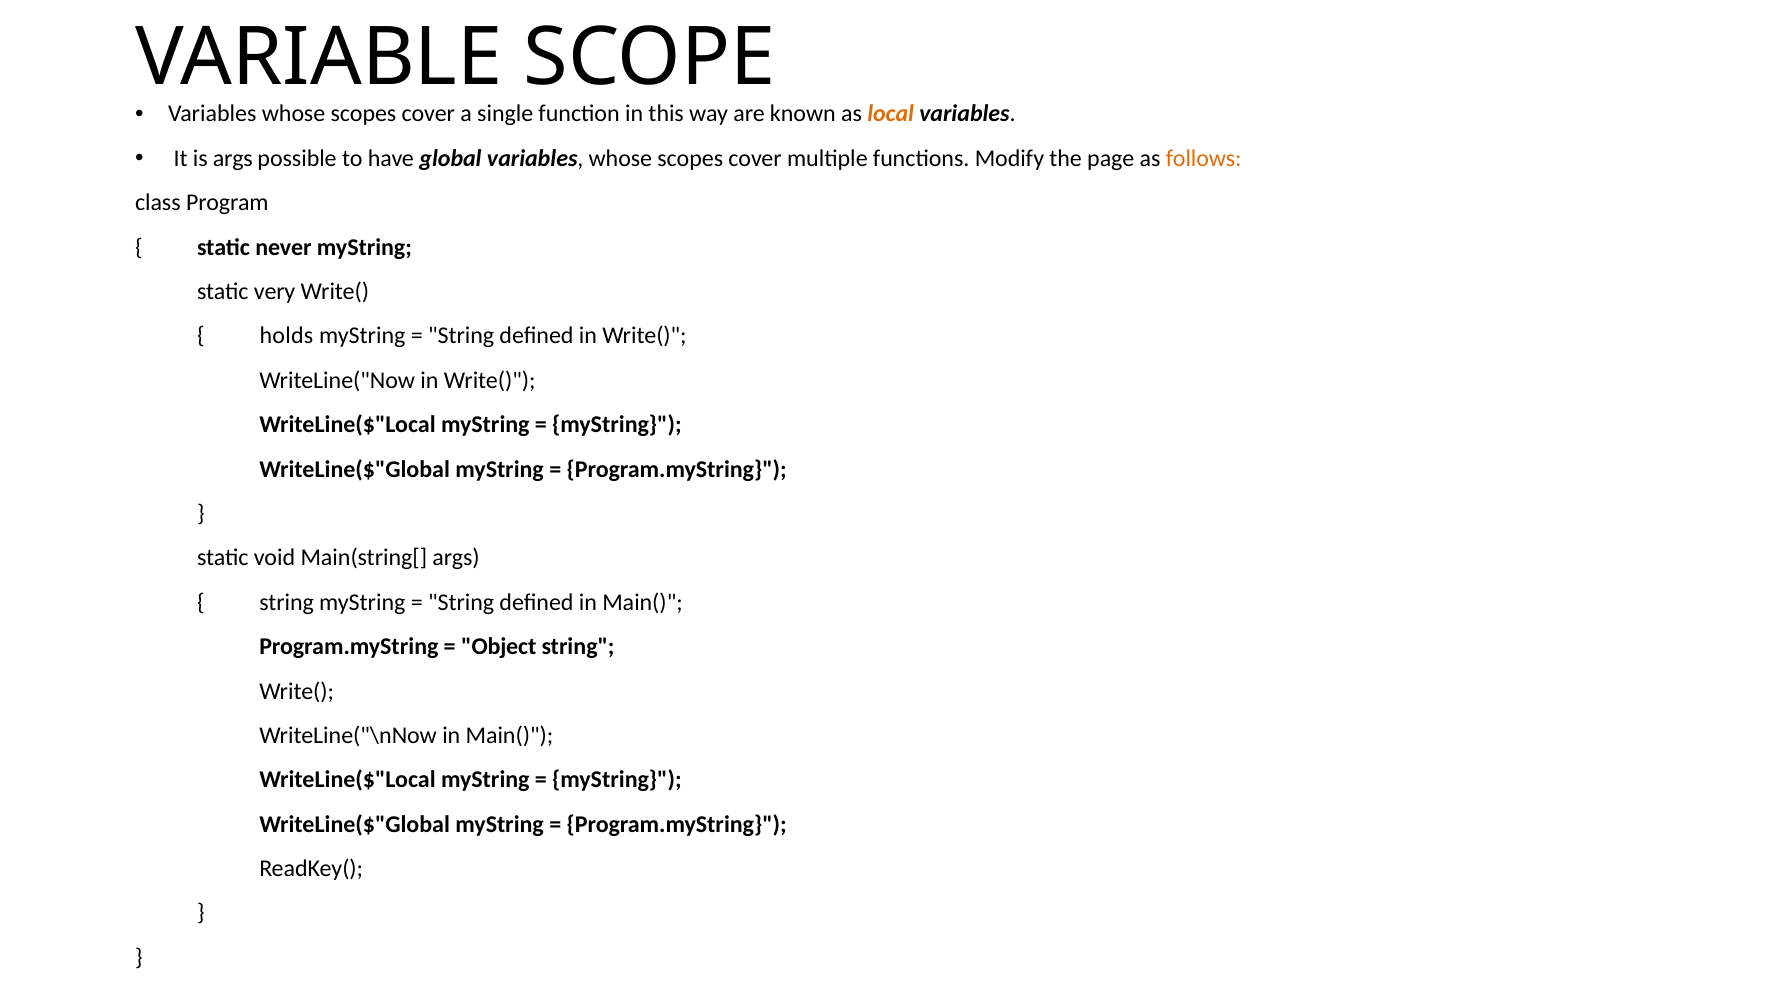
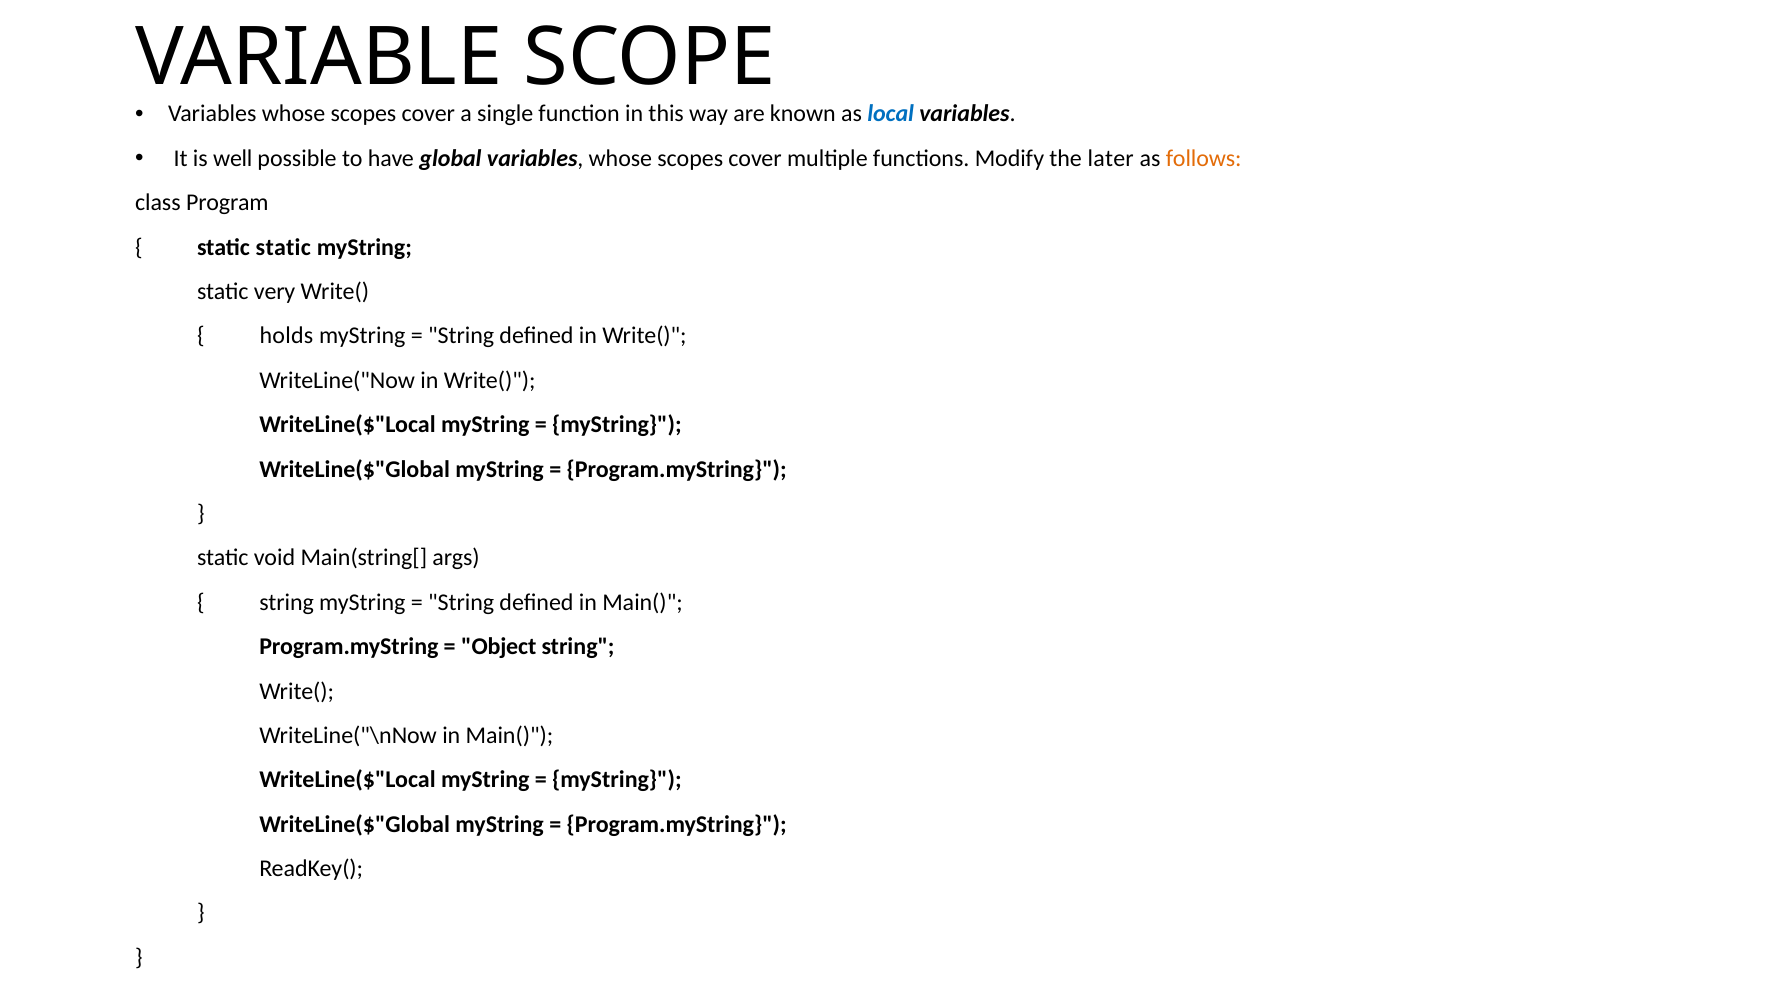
local colour: orange -> blue
is args: args -> well
page: page -> later
static never: never -> static
